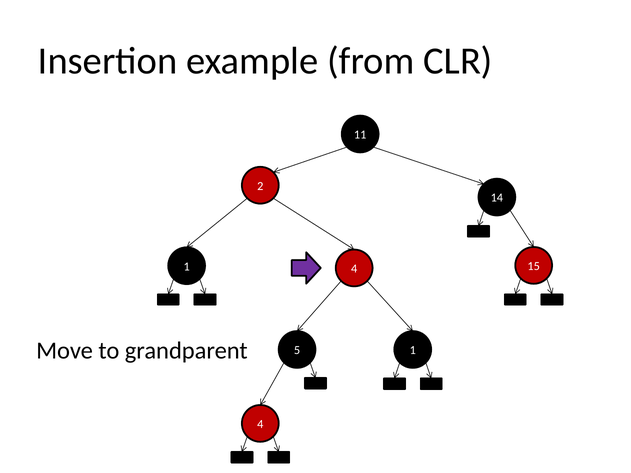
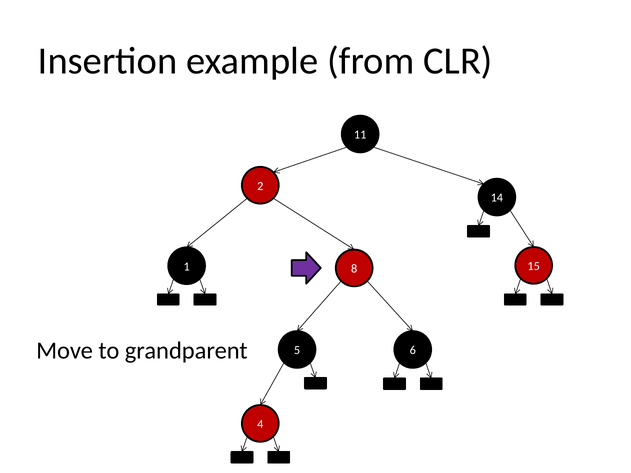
1 4: 4 -> 8
5 1: 1 -> 6
